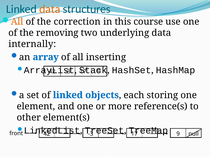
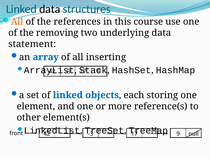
data at (50, 9) colour: orange -> black
correction: correction -> references
internally: internally -> statement
